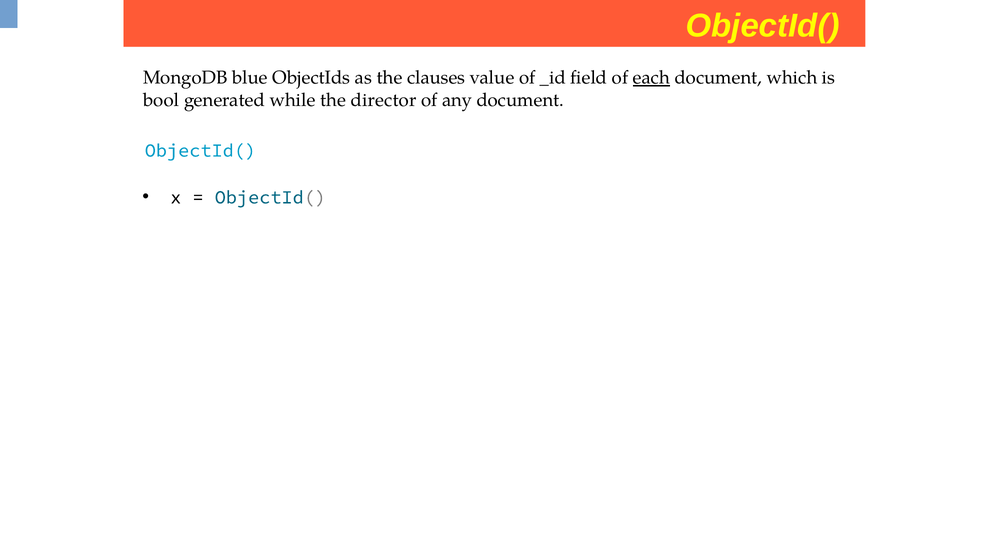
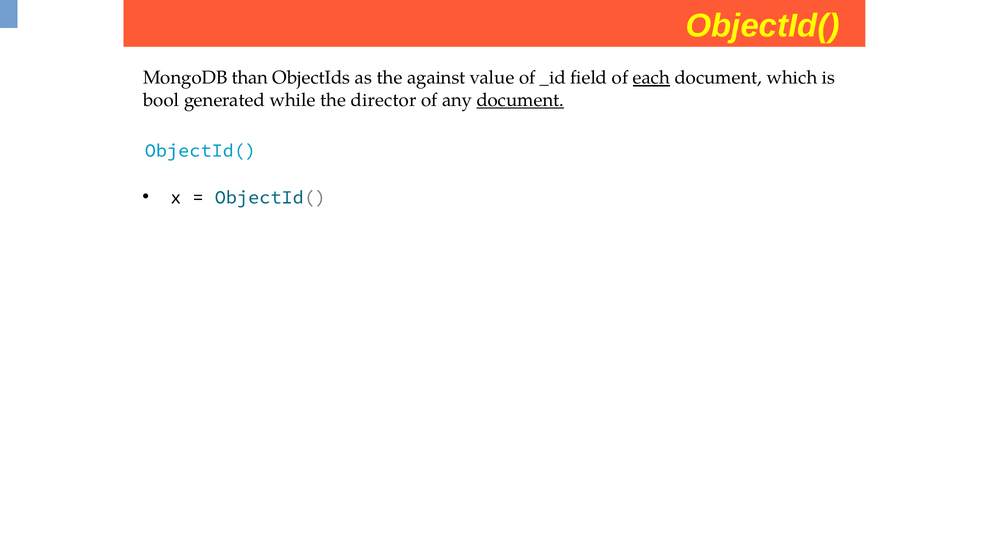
blue: blue -> than
clauses: clauses -> against
document at (520, 100) underline: none -> present
